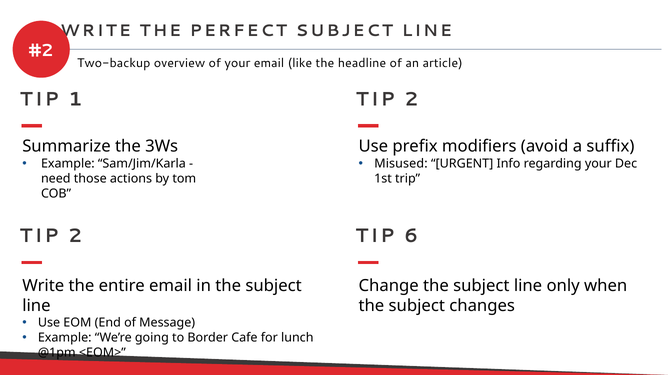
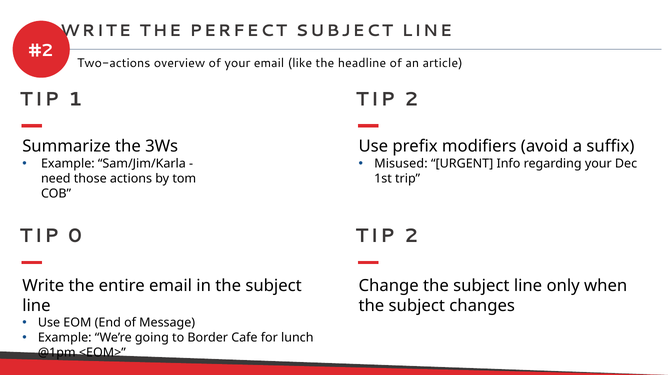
Two-backup: Two-backup -> Two-actions
2 at (75, 236): 2 -> 0
6 at (411, 236): 6 -> 2
